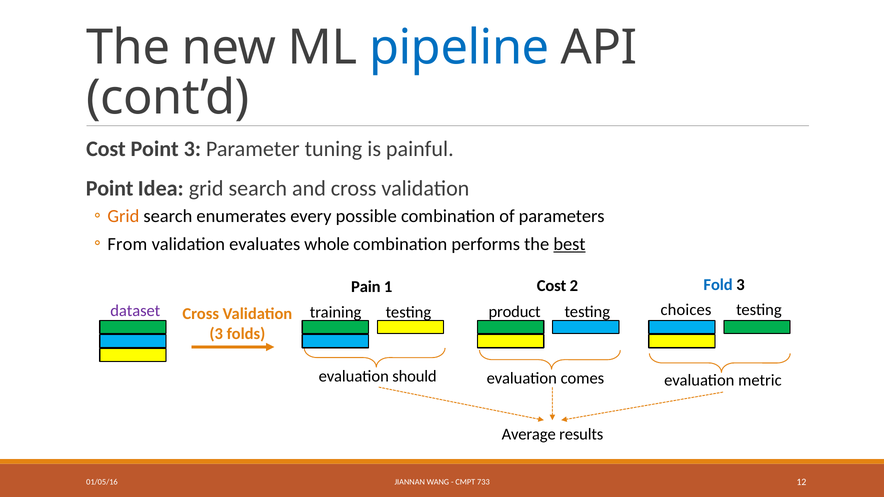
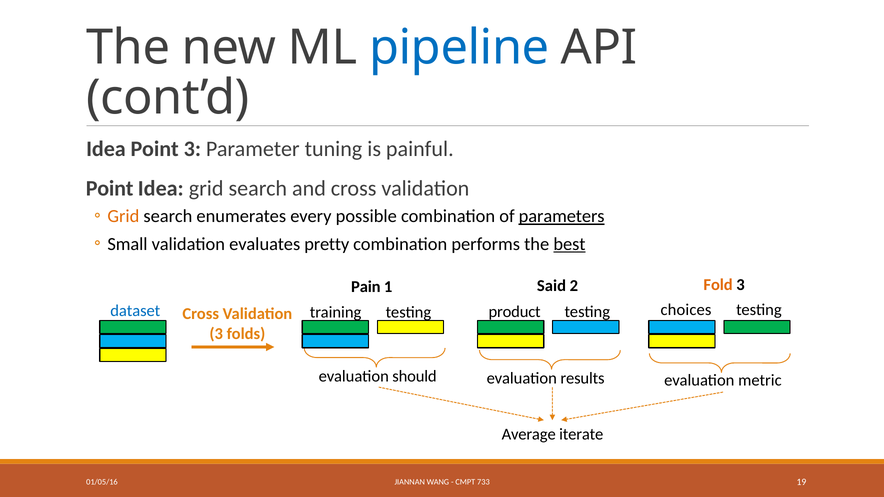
Cost at (106, 149): Cost -> Idea
parameters underline: none -> present
From: From -> Small
whole: whole -> pretty
Fold colour: blue -> orange
Cost at (552, 286): Cost -> Said
dataset colour: purple -> blue
comes: comes -> results
results: results -> iterate
12: 12 -> 19
